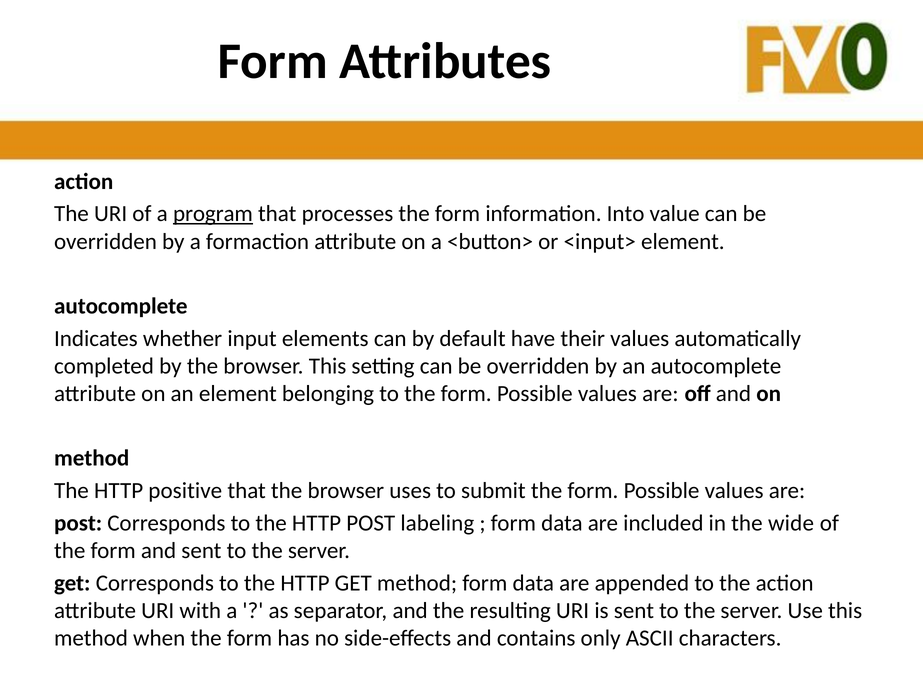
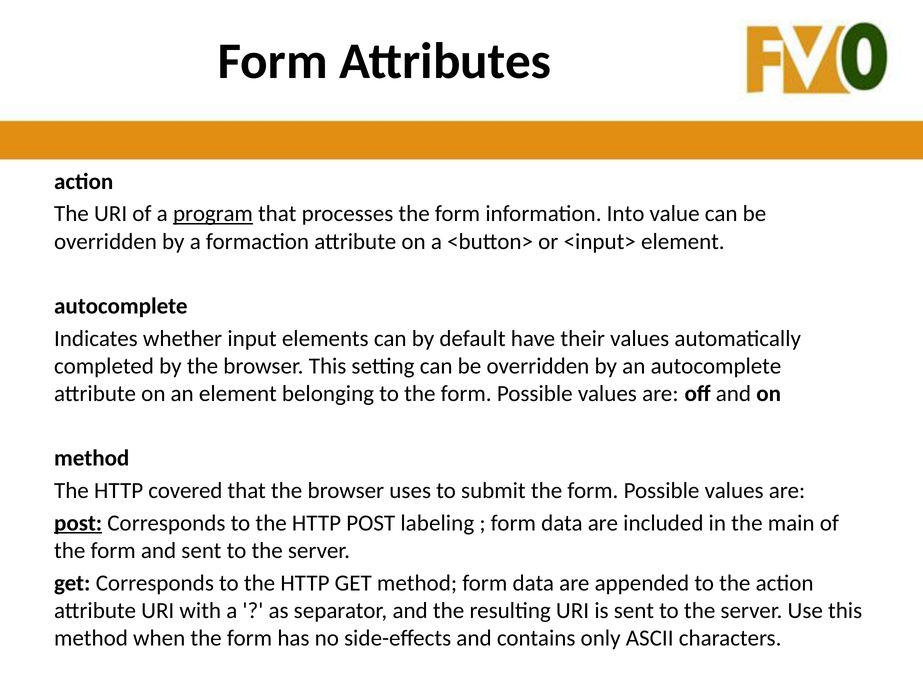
positive: positive -> covered
post at (78, 523) underline: none -> present
wide: wide -> main
